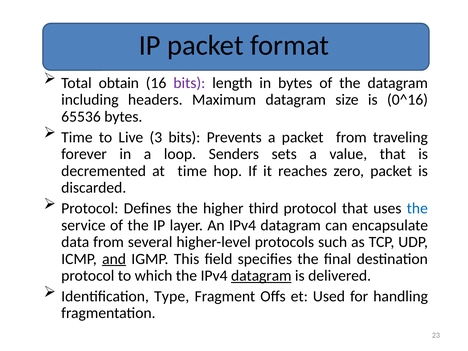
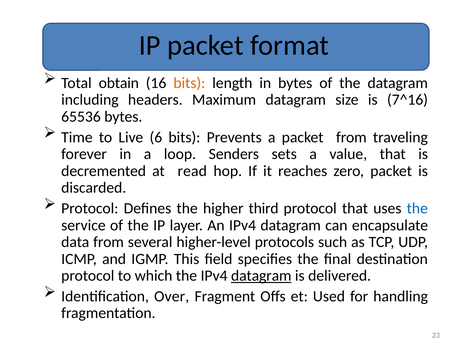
bits at (189, 83) colour: purple -> orange
0^16: 0^16 -> 7^16
3: 3 -> 6
at time: time -> read
and underline: present -> none
Type: Type -> Over
